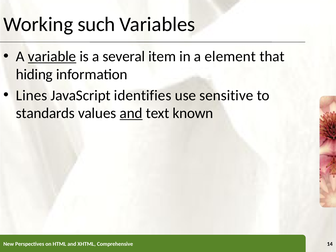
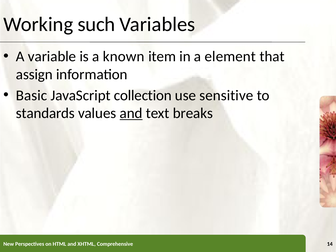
variable underline: present -> none
several: several -> known
hiding: hiding -> assign
Lines: Lines -> Basic
identifies: identifies -> collection
known: known -> breaks
